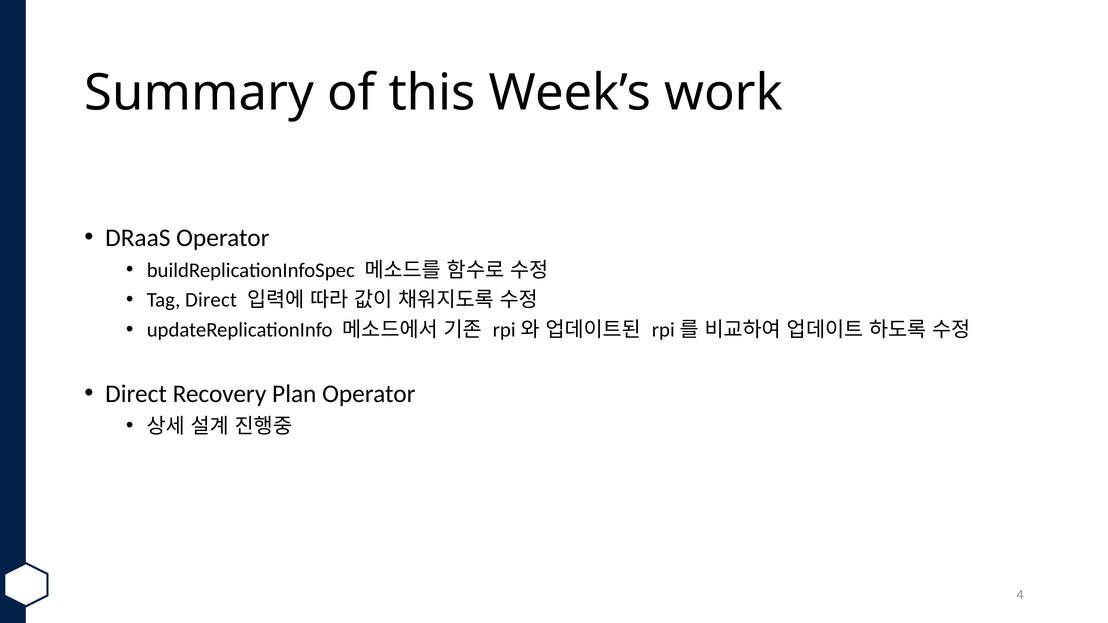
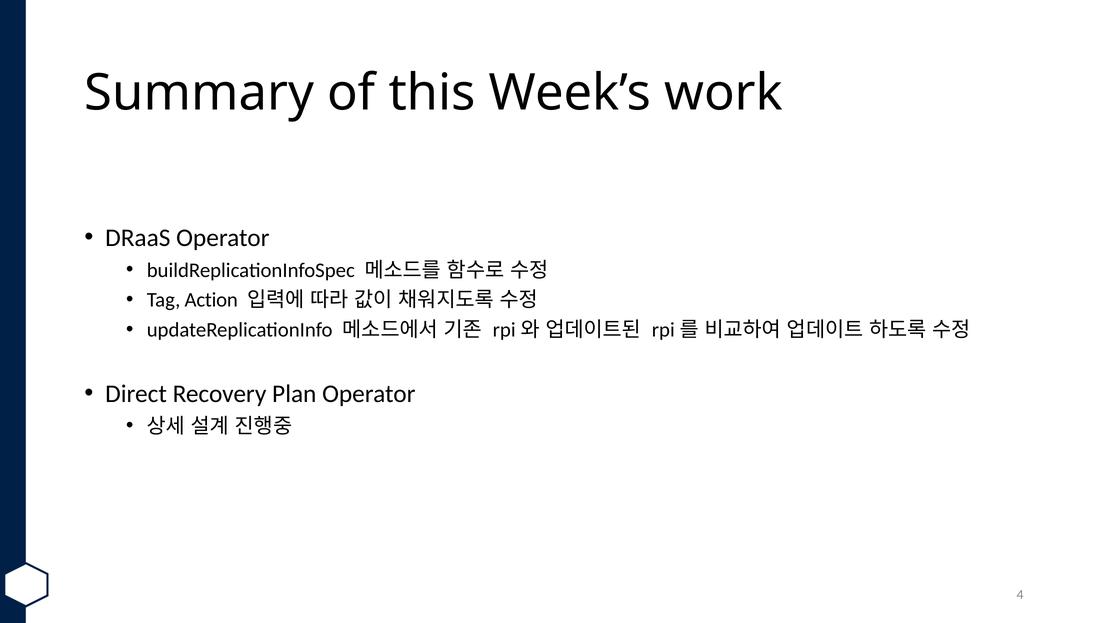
Tag Direct: Direct -> Action
